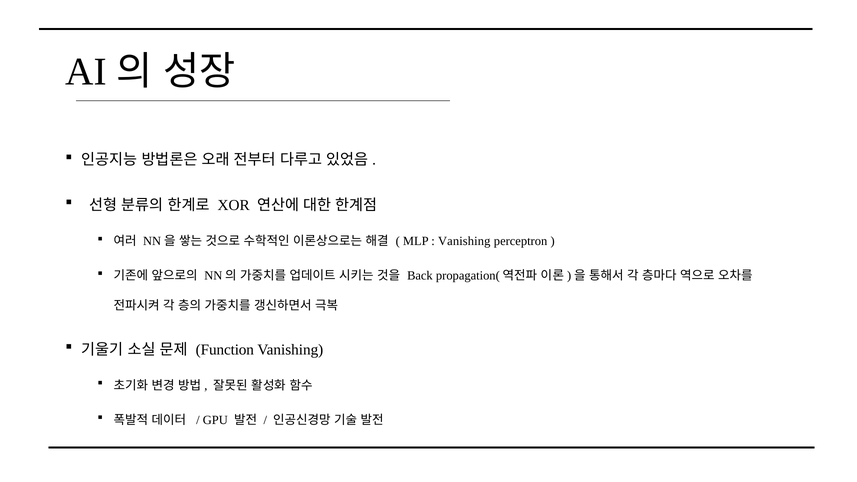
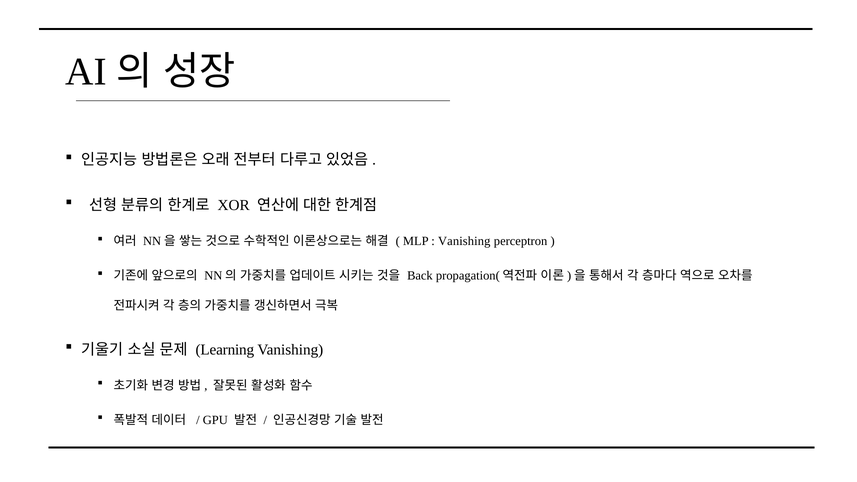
Function: Function -> Learning
